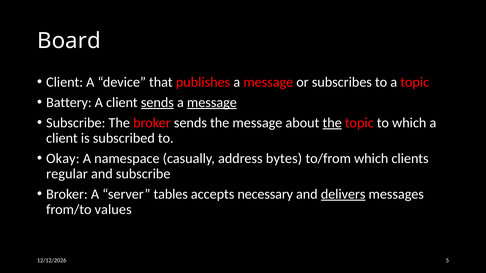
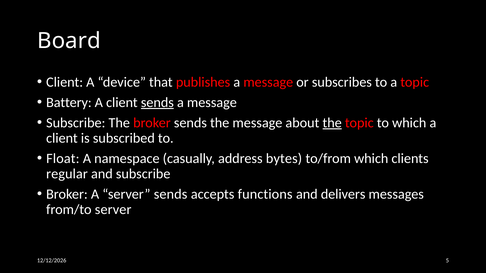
message at (212, 103) underline: present -> none
Okay: Okay -> Float
server tables: tables -> sends
necessary: necessary -> functions
delivers underline: present -> none
from/to values: values -> server
